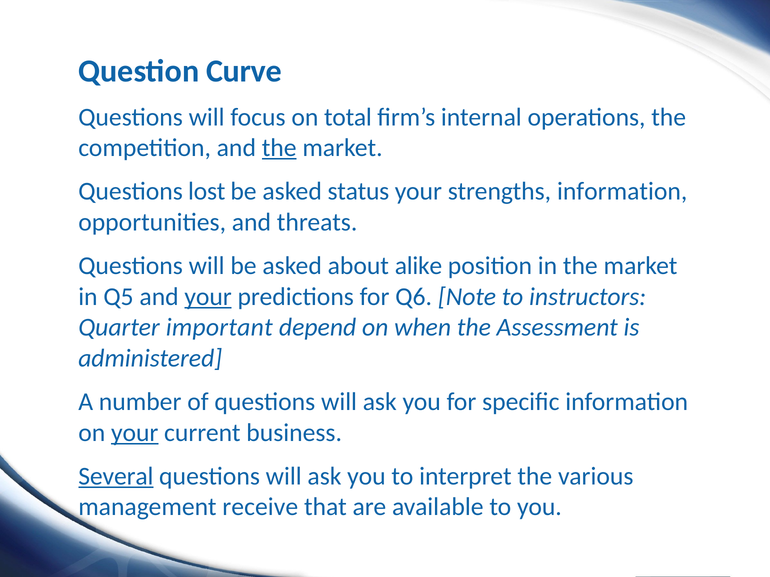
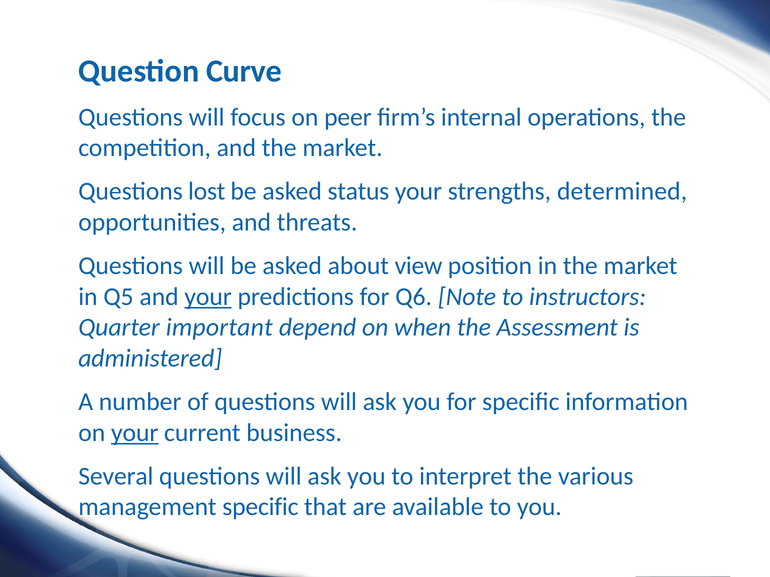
total: total -> peer
the at (279, 148) underline: present -> none
strengths information: information -> determined
alike: alike -> view
Several underline: present -> none
management receive: receive -> specific
